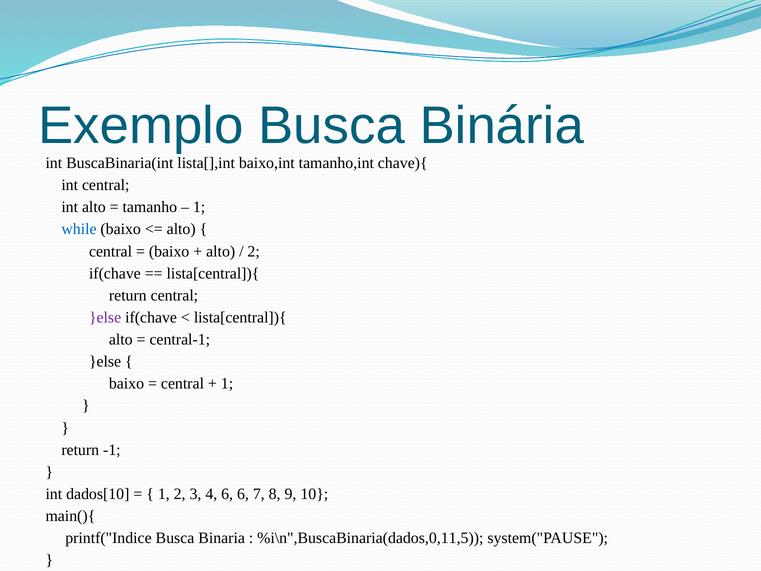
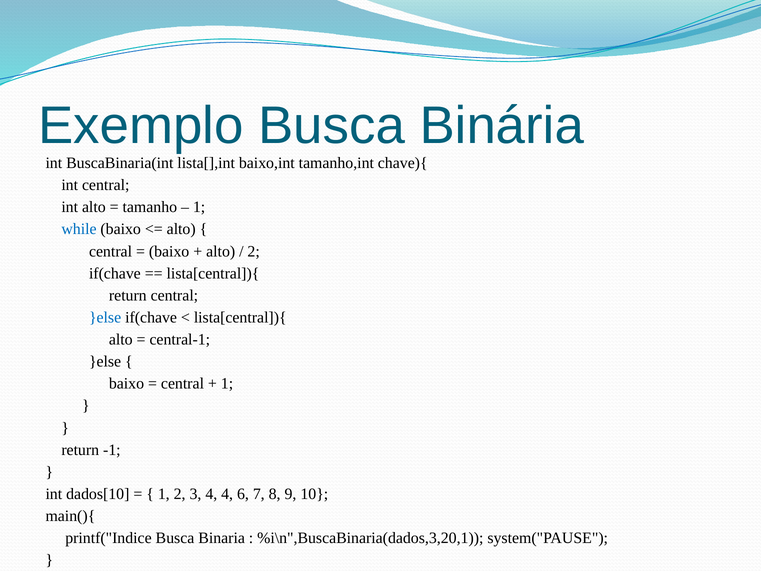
}else at (105, 317) colour: purple -> blue
4 6: 6 -> 4
%i\n",BuscaBinaria(dados,0,11,5: %i\n",BuscaBinaria(dados,0,11,5 -> %i\n",BuscaBinaria(dados,3,20,1
